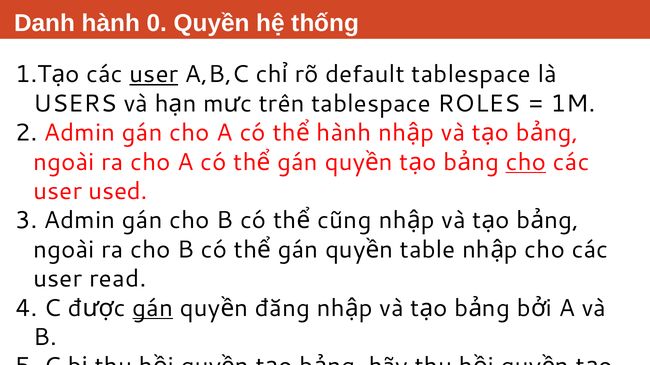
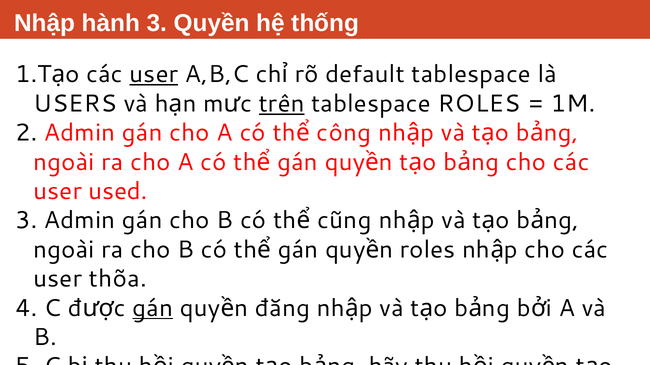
Danh: Danh -> Nhập
hành 0: 0 -> 3
trên underline: none -> present
hành at (344, 133): hành -> công
cho at (526, 162) underline: present -> none
table at (428, 250): table -> roles
read: read -> thõa
